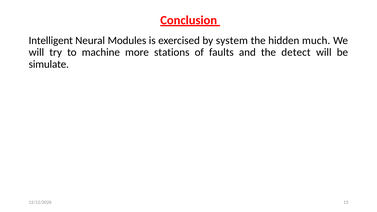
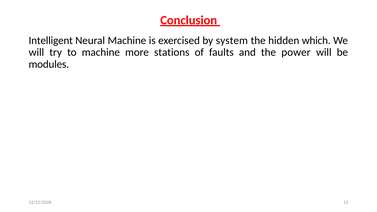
Neural Modules: Modules -> Machine
much: much -> which
detect: detect -> power
simulate: simulate -> modules
